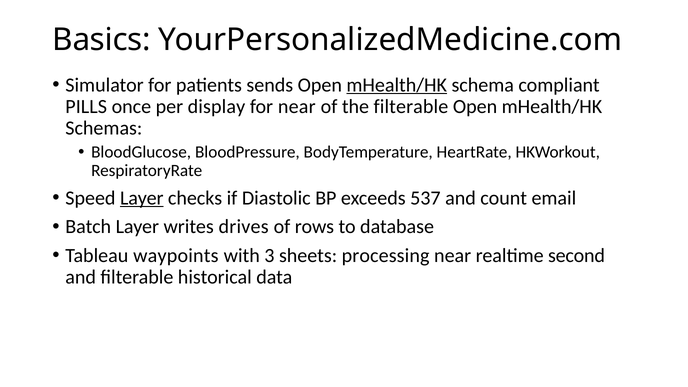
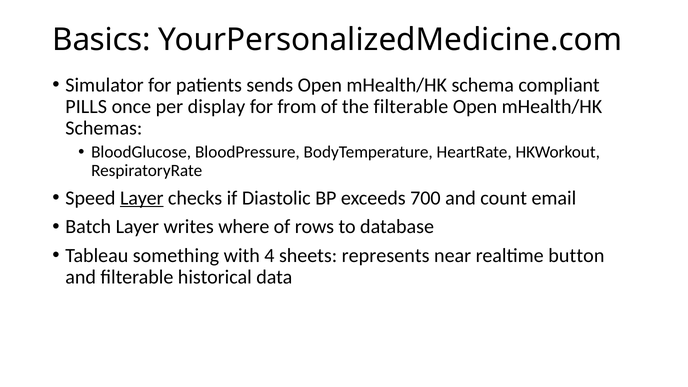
mHealth/HK at (397, 85) underline: present -> none
for near: near -> from
537: 537 -> 700
drives: drives -> where
waypoints: waypoints -> something
3: 3 -> 4
processing: processing -> represents
second: second -> button
